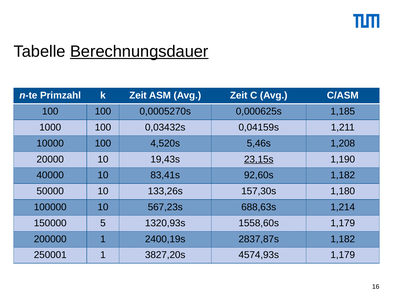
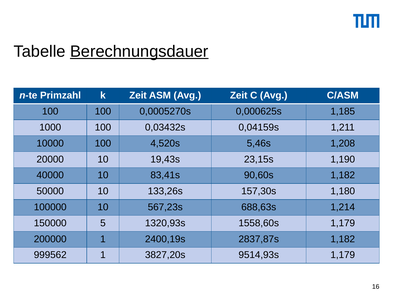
23,15s underline: present -> none
92,60s: 92,60s -> 90,60s
250001: 250001 -> 999562
4574,93s: 4574,93s -> 9514,93s
